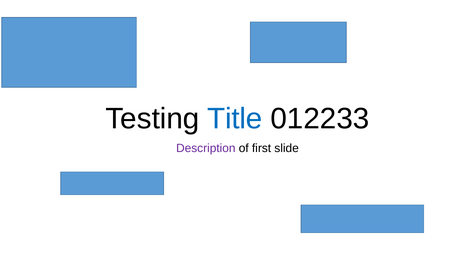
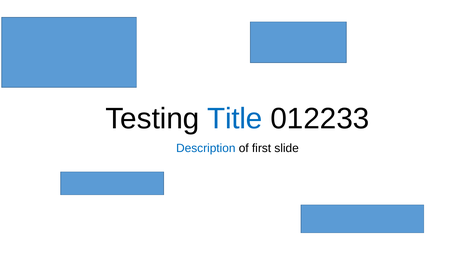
Description colour: purple -> blue
